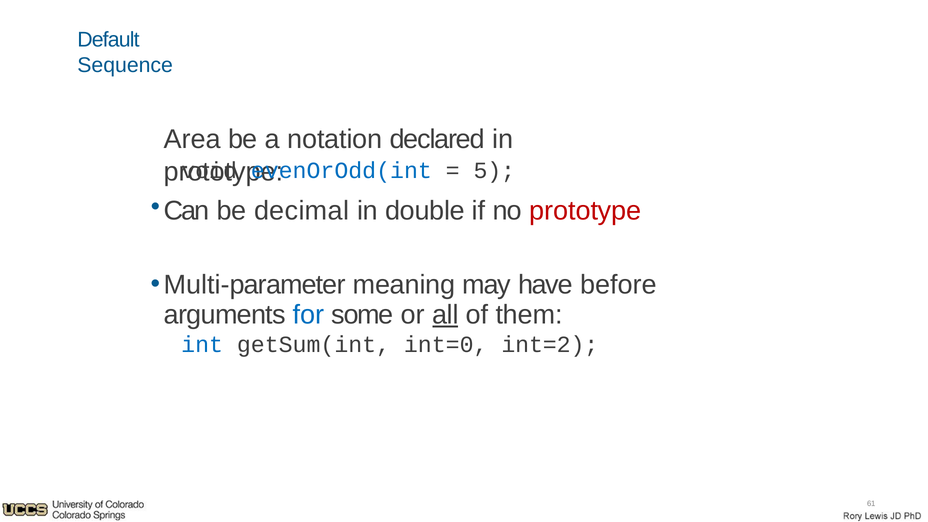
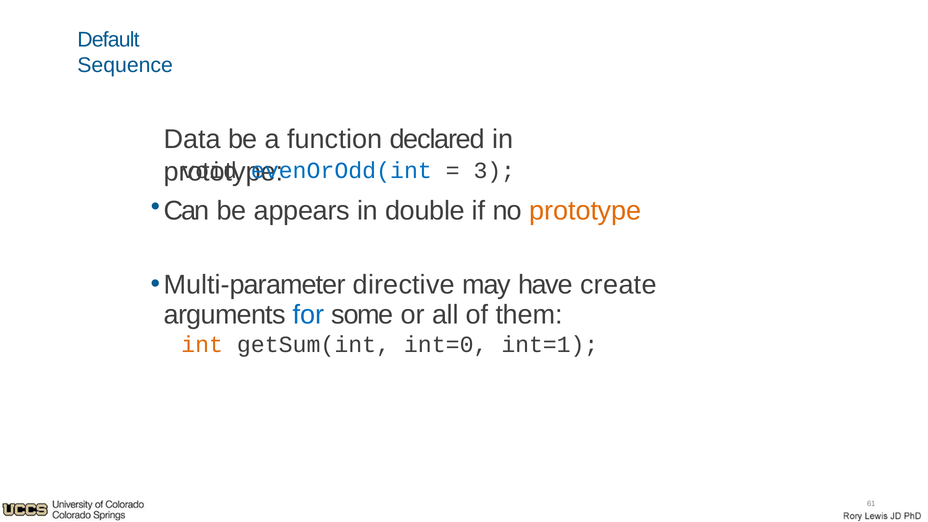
Area: Area -> Data
notation: notation -> function
5: 5 -> 3
decimal: decimal -> appears
prototype at (585, 211) colour: red -> orange
meaning: meaning -> directive
before: before -> create
all underline: present -> none
int colour: blue -> orange
int=2: int=2 -> int=1
